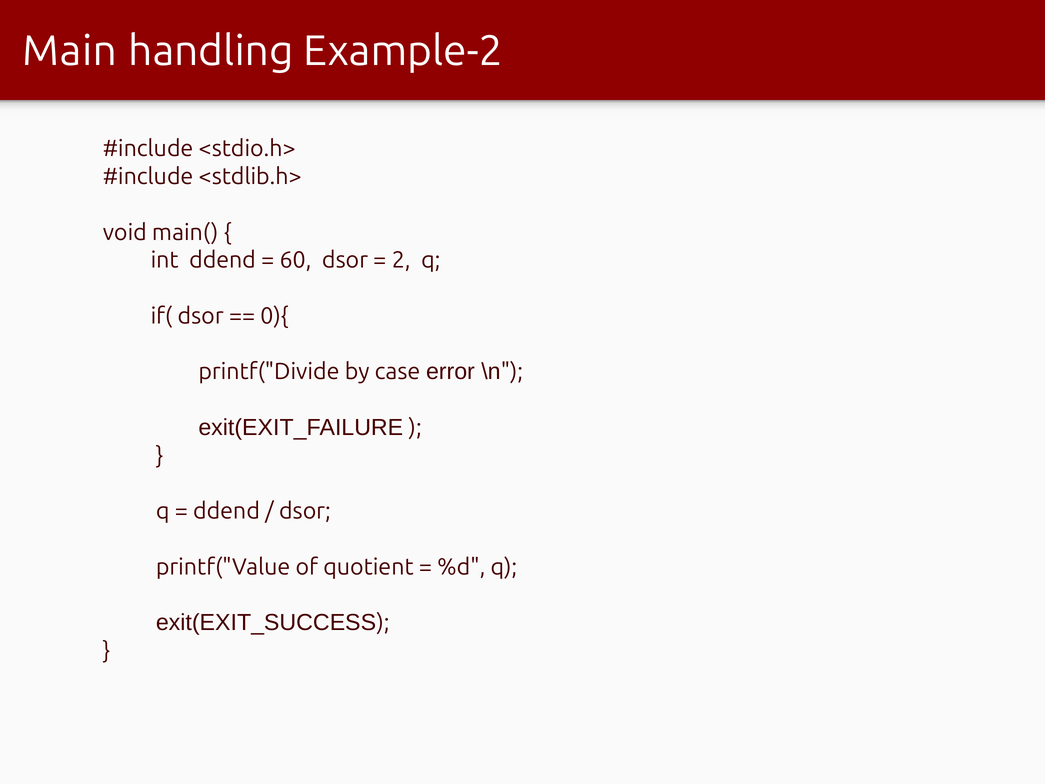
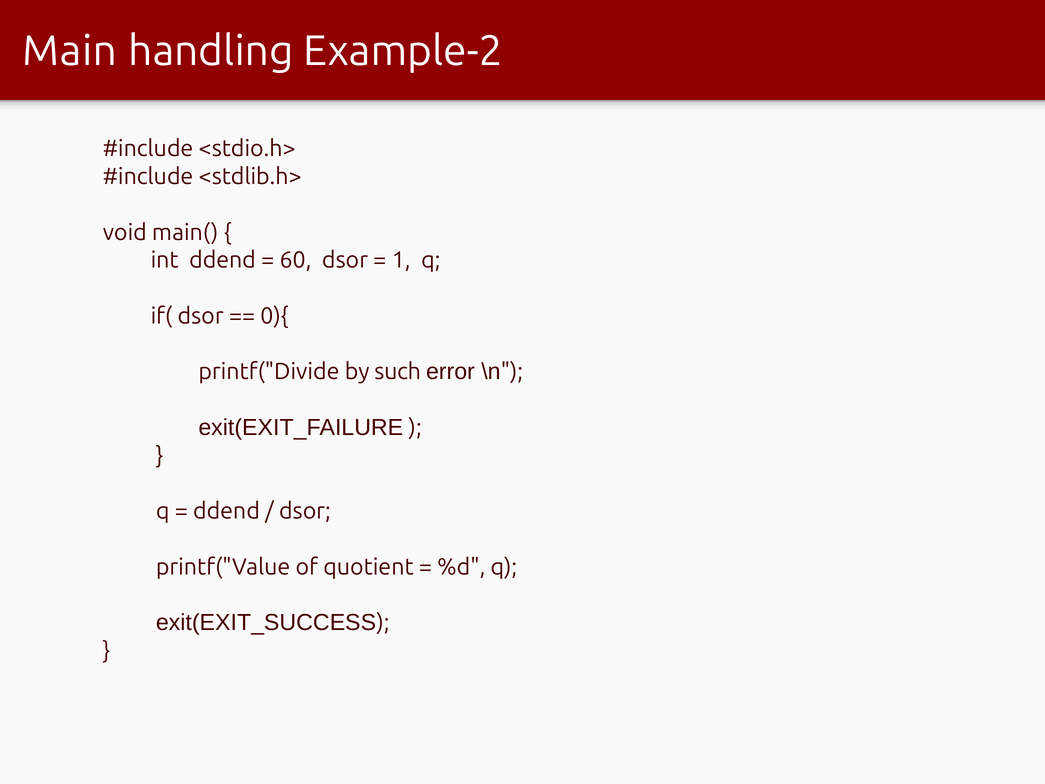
2: 2 -> 1
case: case -> such
